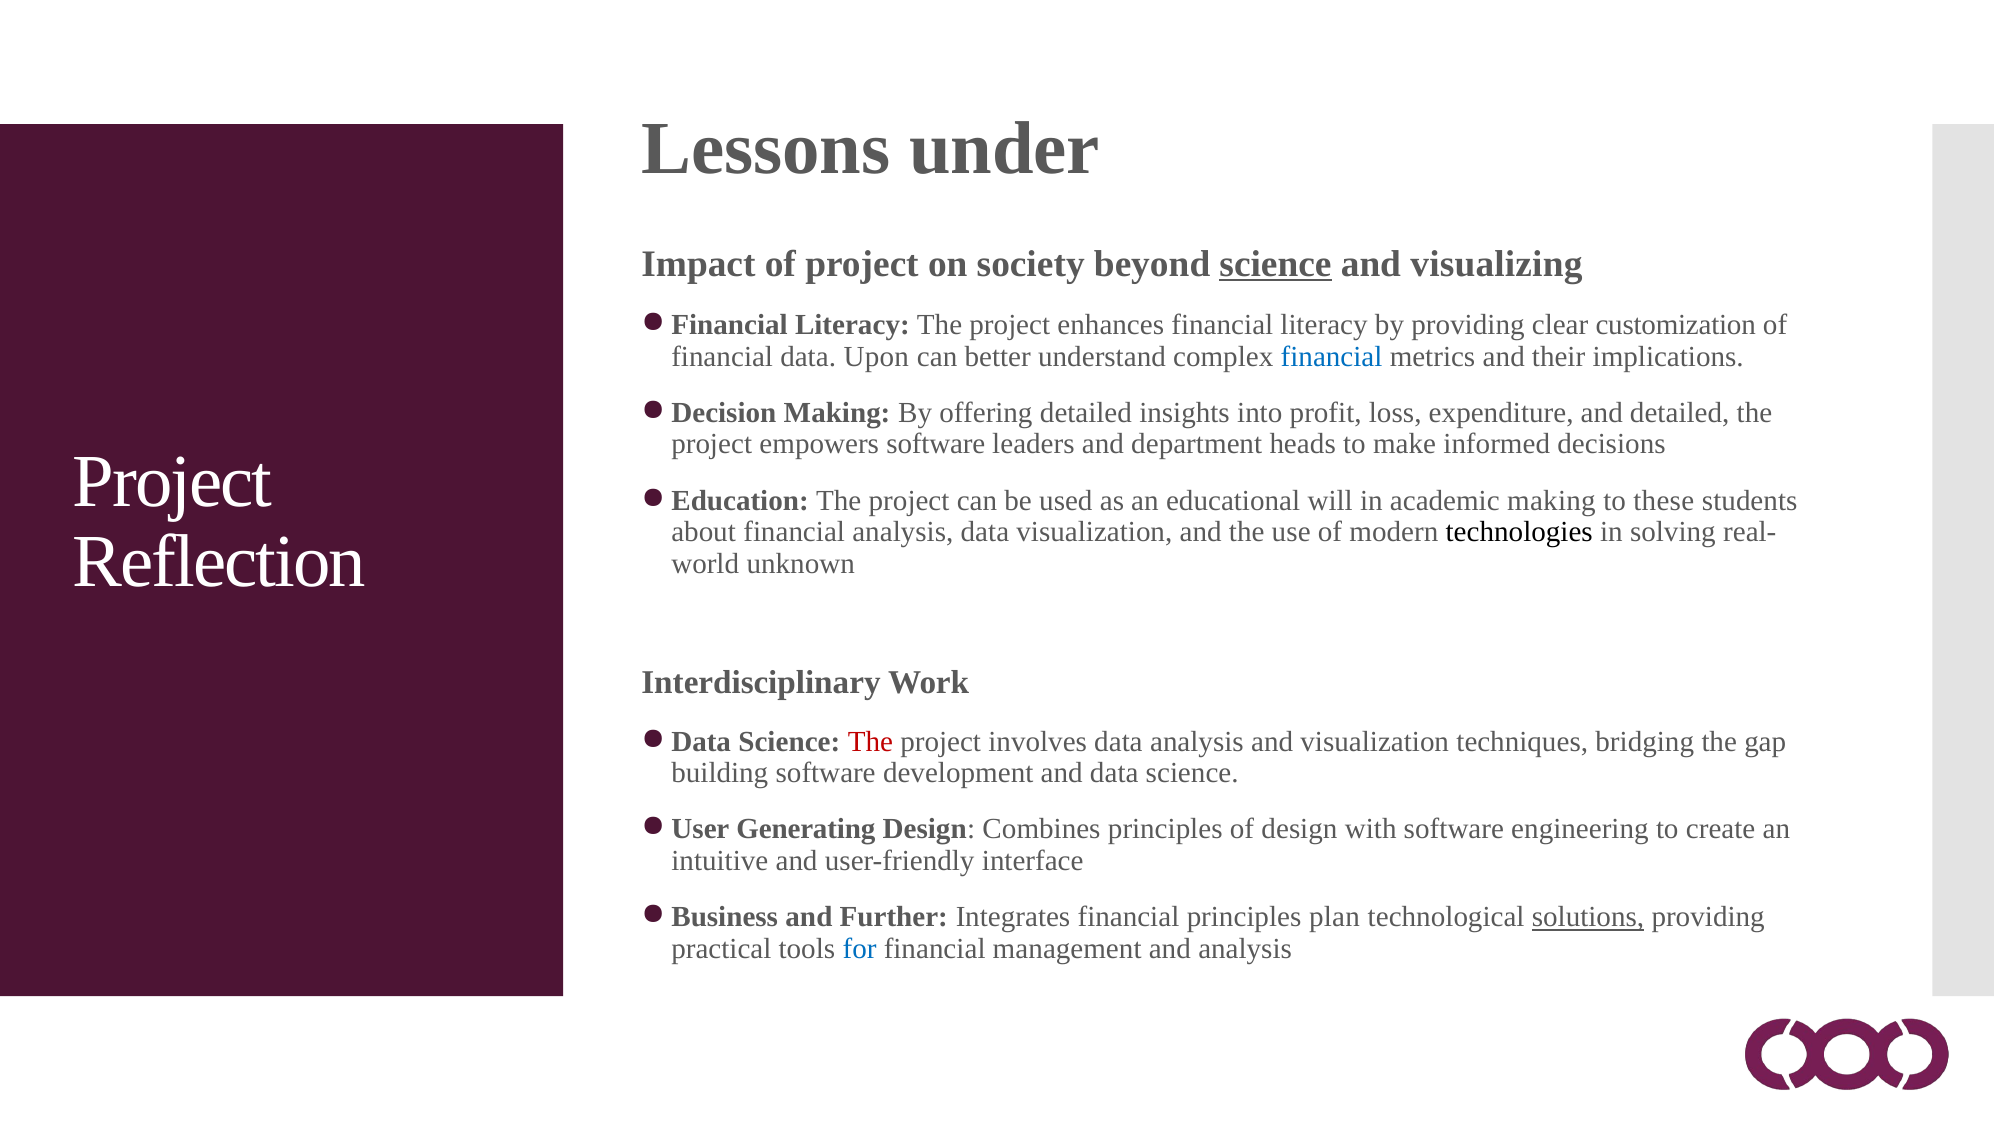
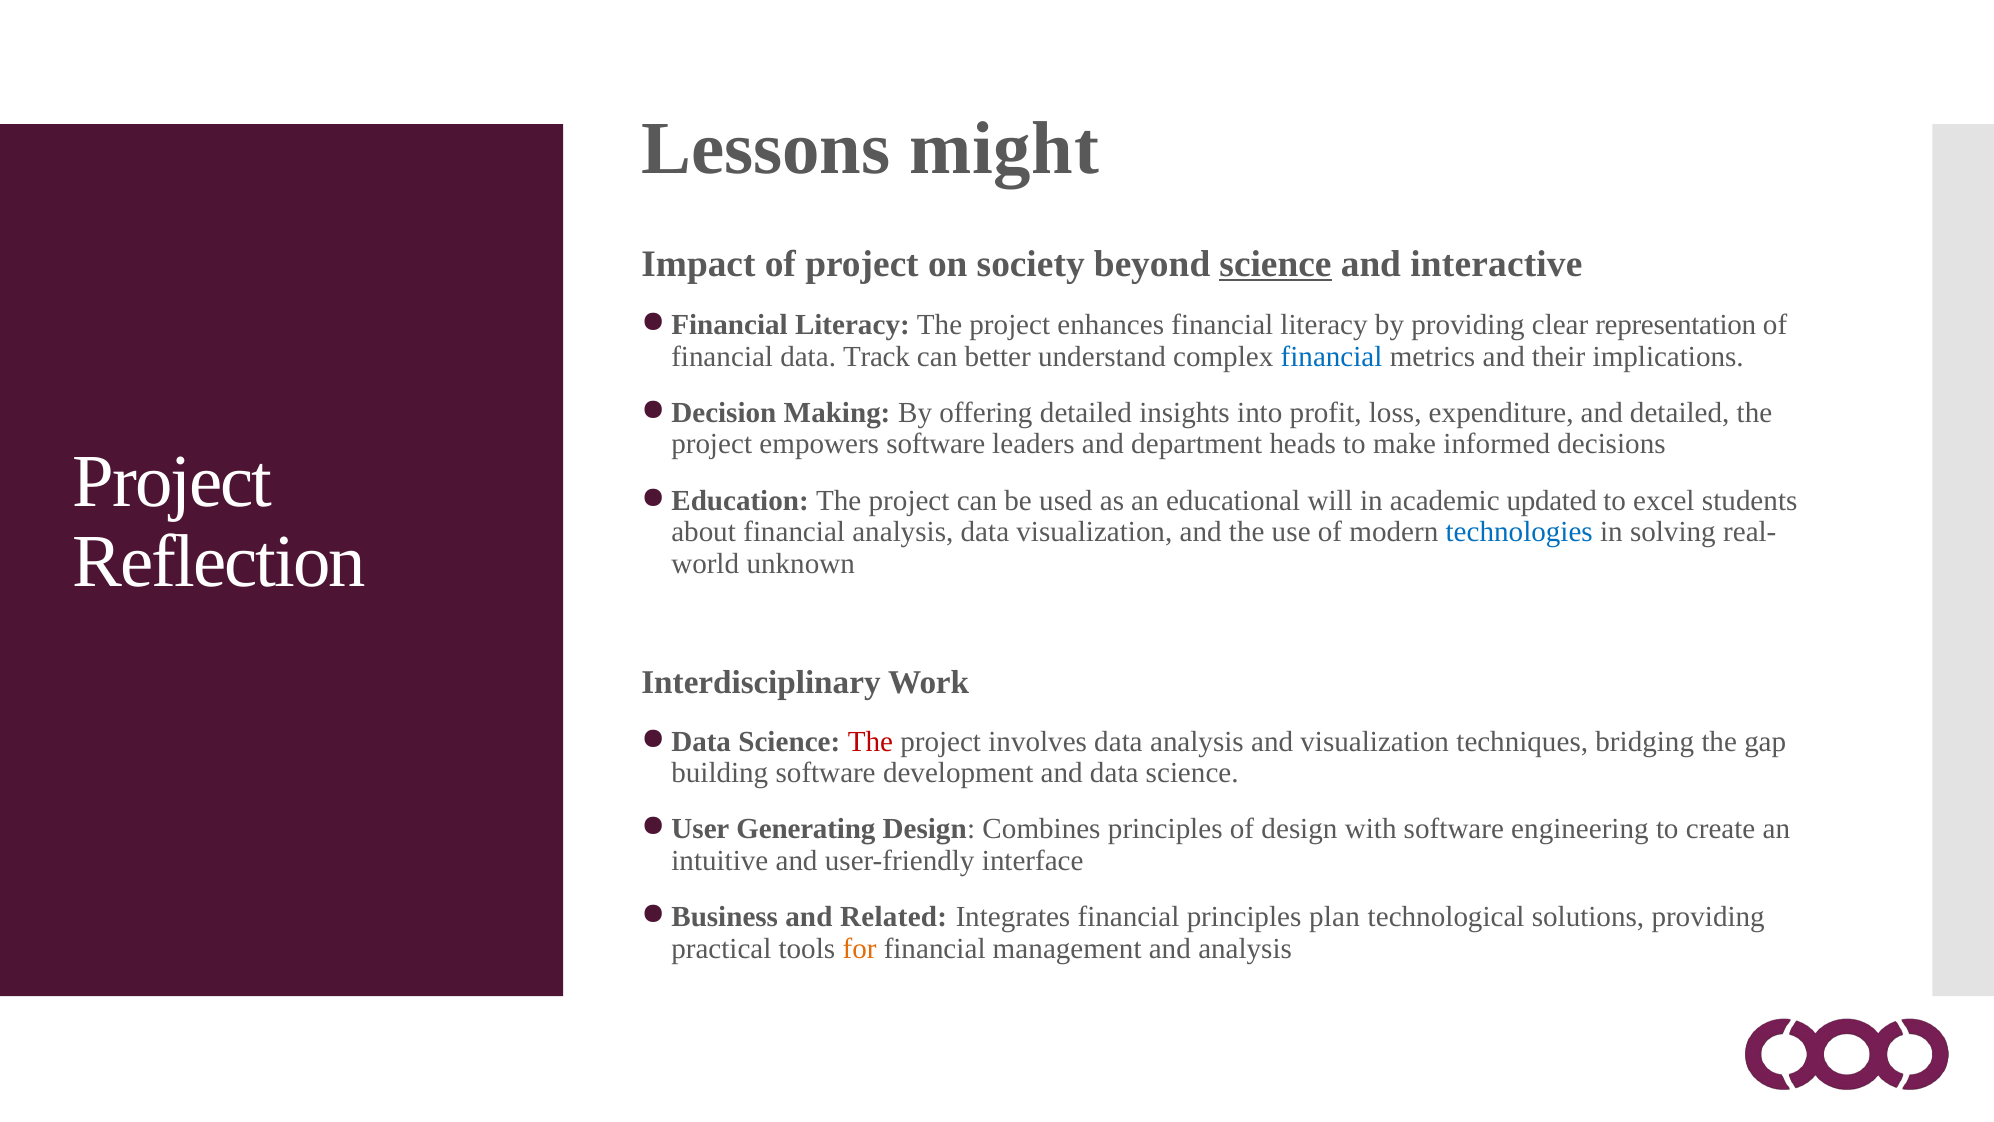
under: under -> might
visualizing: visualizing -> interactive
customization: customization -> representation
Upon: Upon -> Track
academic making: making -> updated
these: these -> excel
technologies colour: black -> blue
Further: Further -> Related
solutions underline: present -> none
for colour: blue -> orange
